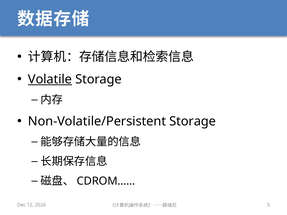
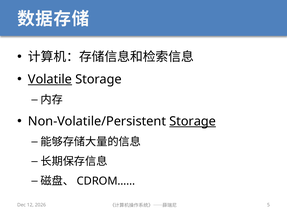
Storage at (193, 122) underline: none -> present
